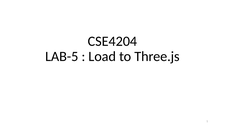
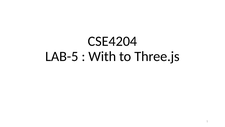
Load: Load -> With
